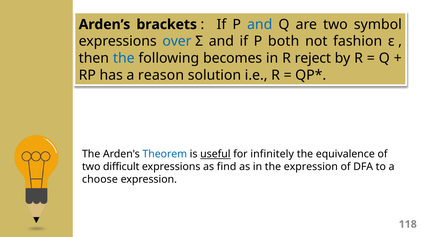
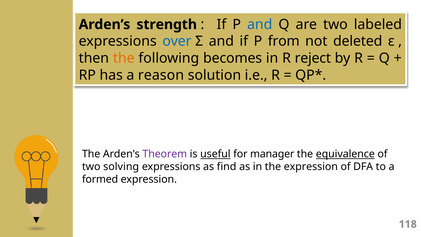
brackets: brackets -> strength
symbol: symbol -> labeled
both: both -> from
fashion: fashion -> deleted
the at (124, 58) colour: blue -> orange
Theorem colour: blue -> purple
infinitely: infinitely -> manager
equivalence underline: none -> present
difficult: difficult -> solving
choose: choose -> formed
